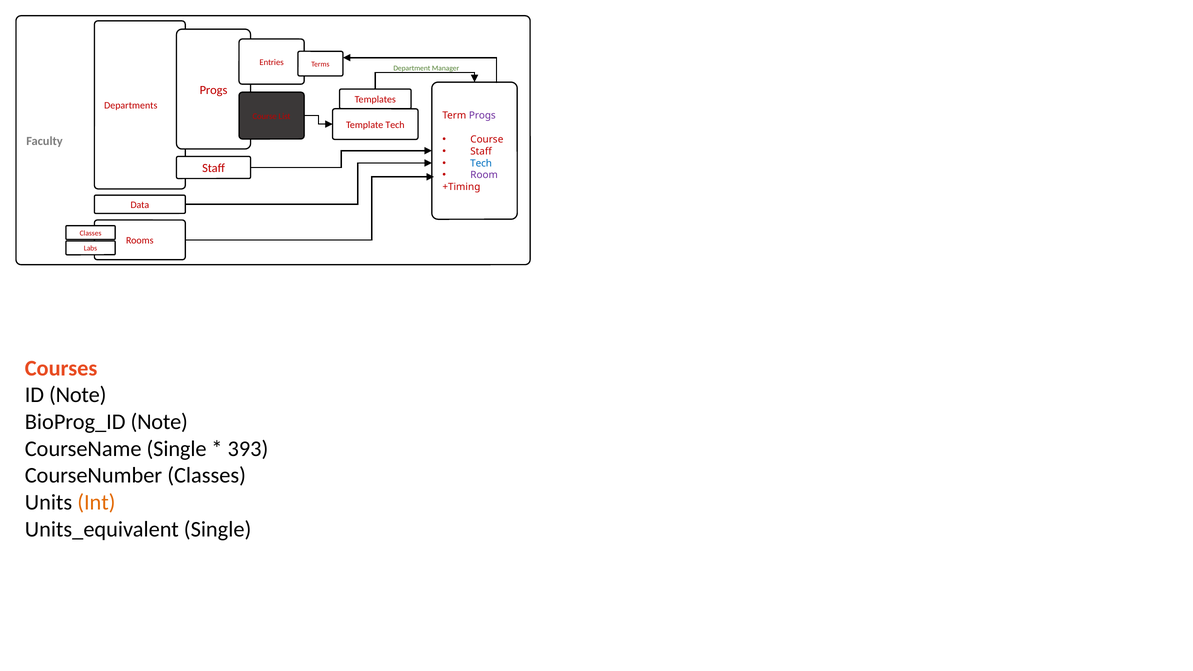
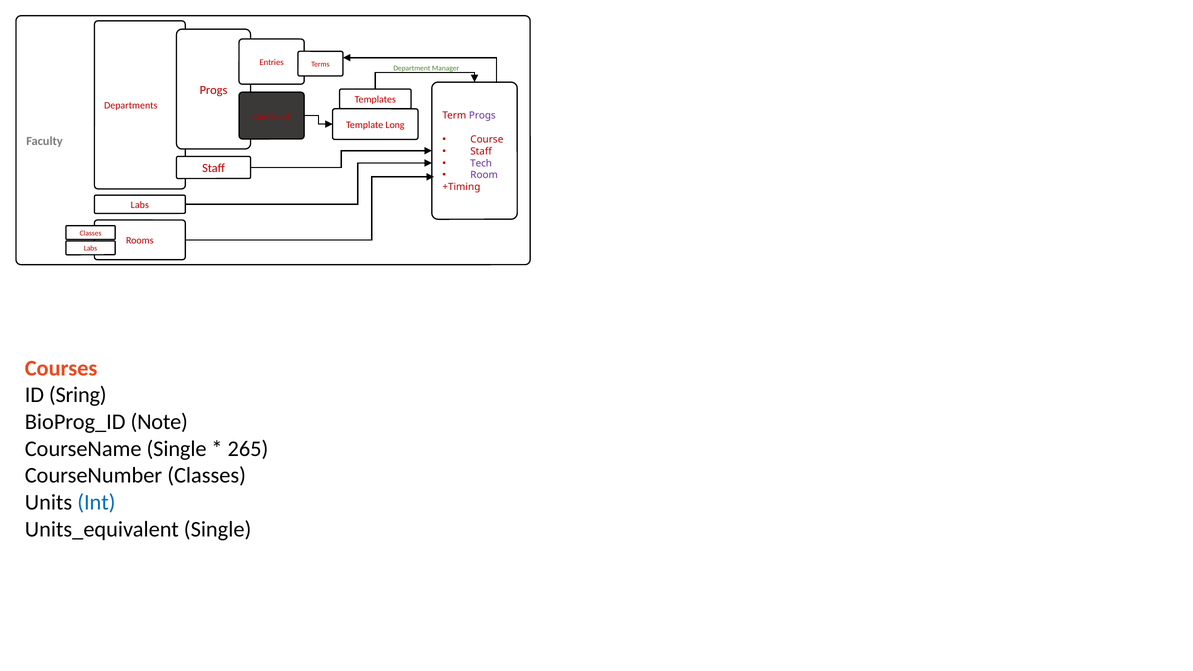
Template Tech: Tech -> Long
Tech at (481, 163) colour: blue -> purple
Data at (140, 205): Data -> Labs
ID Note: Note -> Sring
393: 393 -> 265
Int colour: orange -> blue
